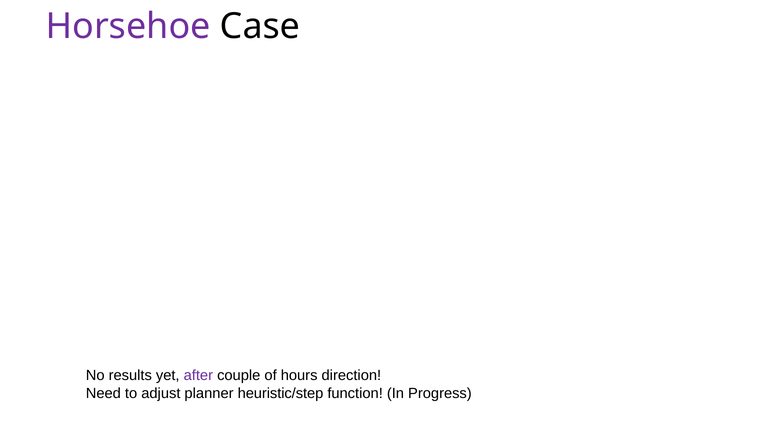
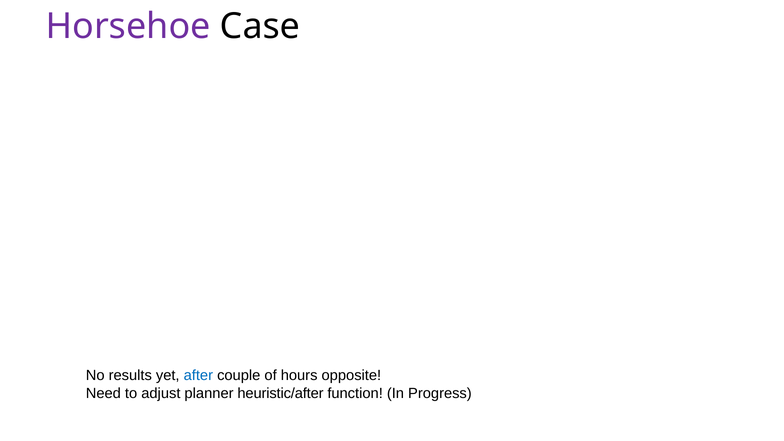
after colour: purple -> blue
direction: direction -> opposite
heuristic/step: heuristic/step -> heuristic/after
